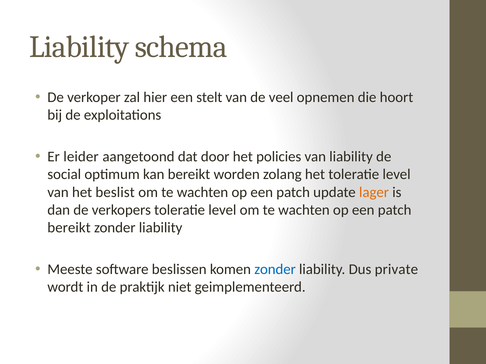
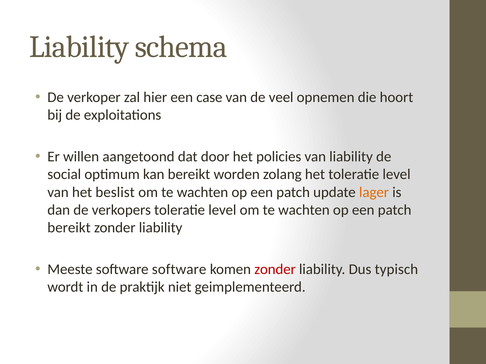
stelt: stelt -> case
leider: leider -> willen
software beslissen: beslissen -> software
zonder at (275, 270) colour: blue -> red
private: private -> typisch
